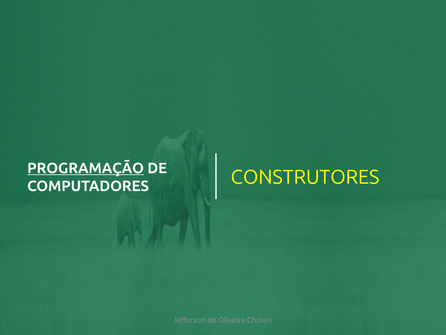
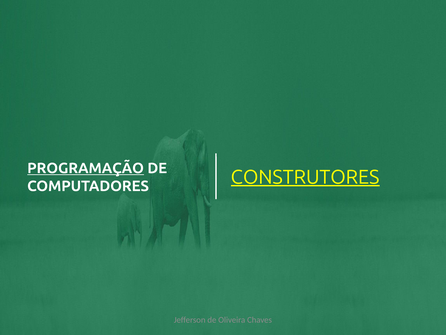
CONSTRUTORES underline: none -> present
